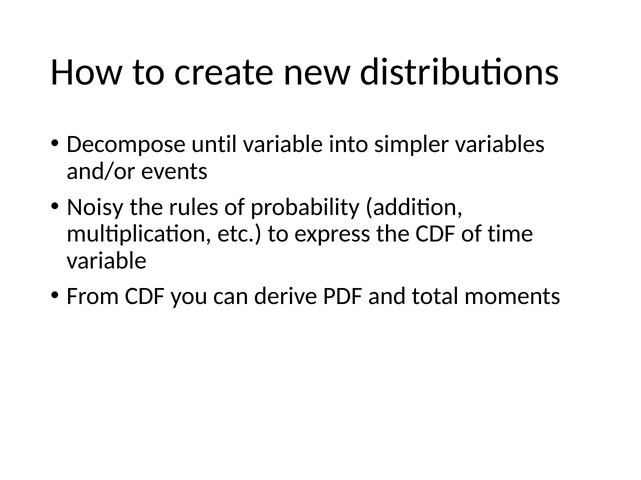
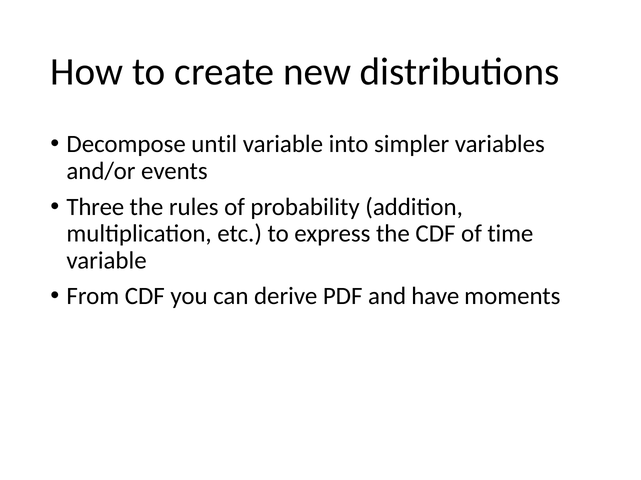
Noisy: Noisy -> Three
total: total -> have
